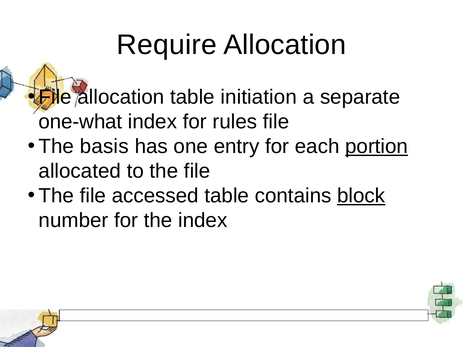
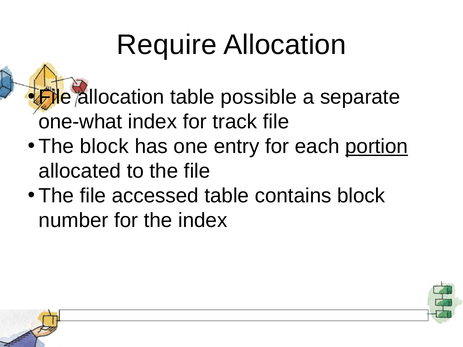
initiation: initiation -> possible
rules: rules -> track
The basis: basis -> block
block at (361, 196) underline: present -> none
